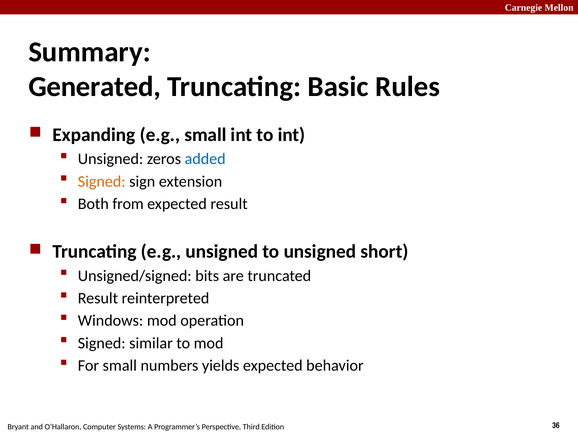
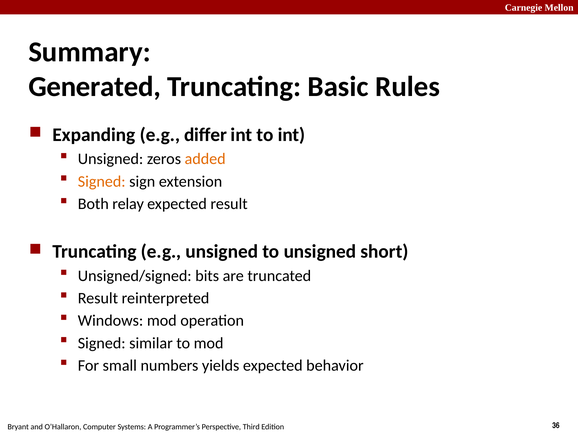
e.g small: small -> differ
added colour: blue -> orange
from: from -> relay
